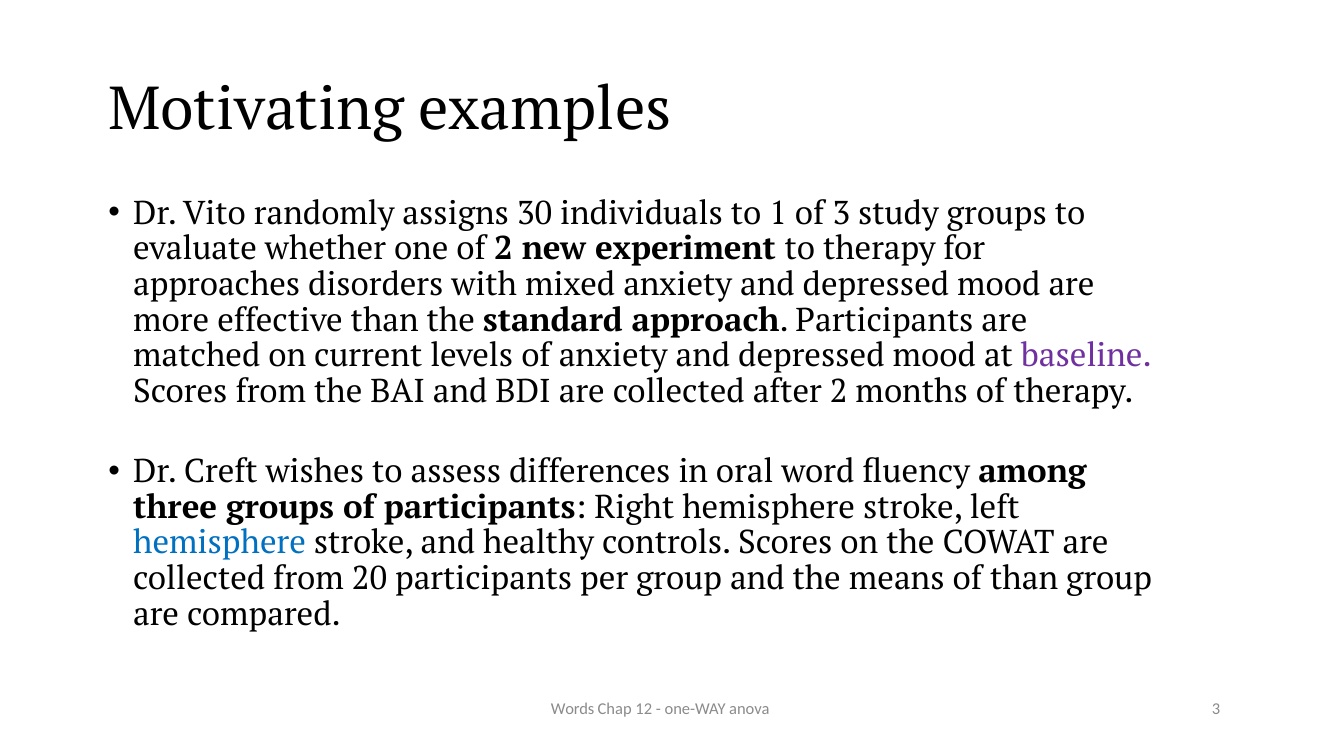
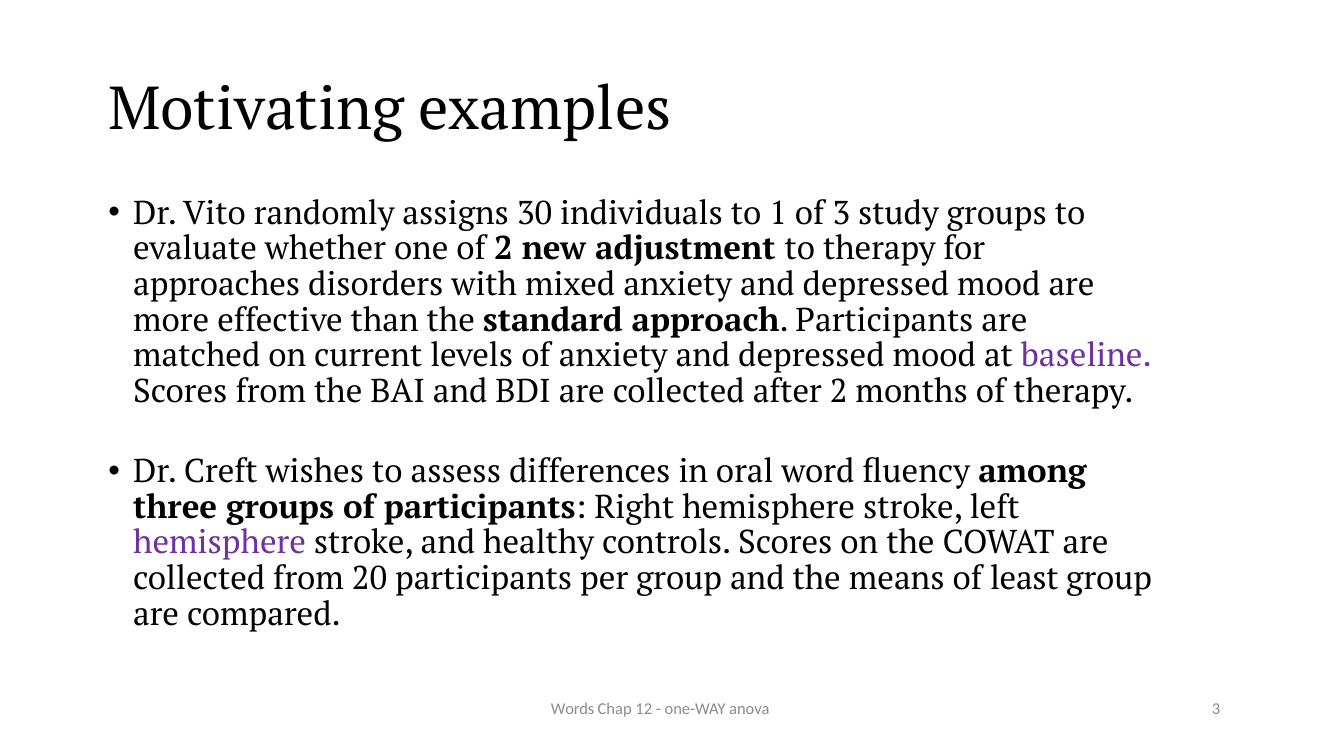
experiment: experiment -> adjustment
hemisphere at (220, 543) colour: blue -> purple
of than: than -> least
